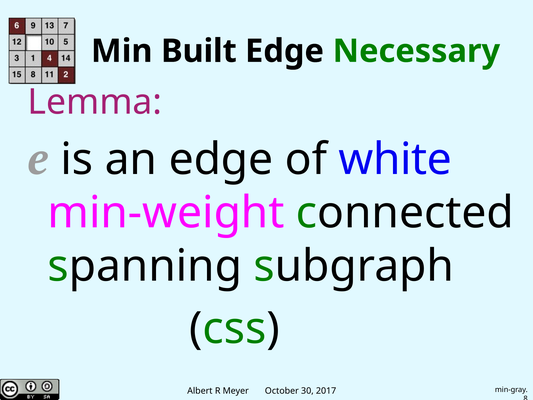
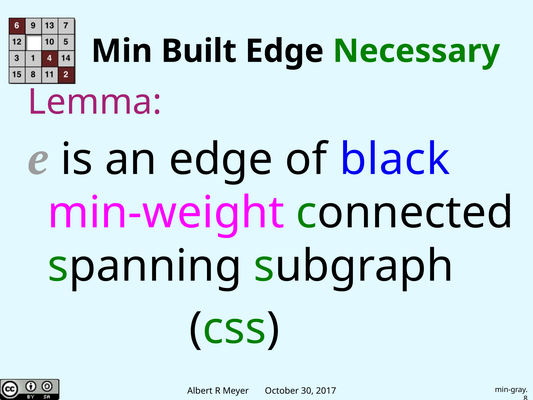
white: white -> black
